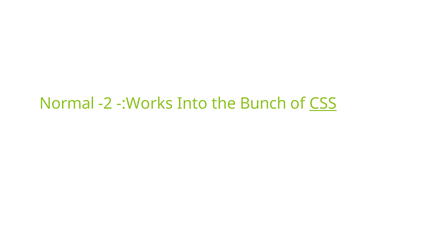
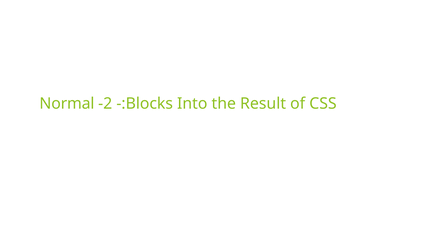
-:Works: -:Works -> -:Blocks
Bunch: Bunch -> Result
CSS underline: present -> none
